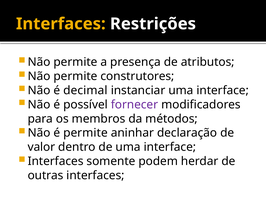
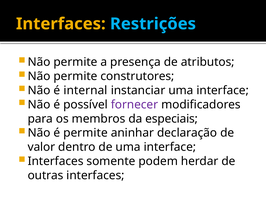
Restrições colour: white -> light blue
decimal: decimal -> internal
métodos: métodos -> especiais
